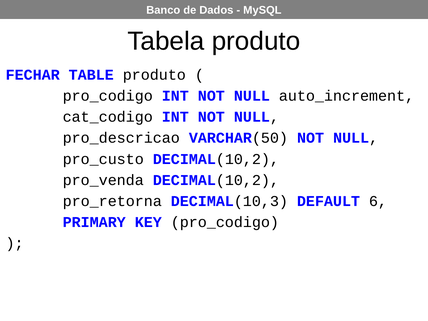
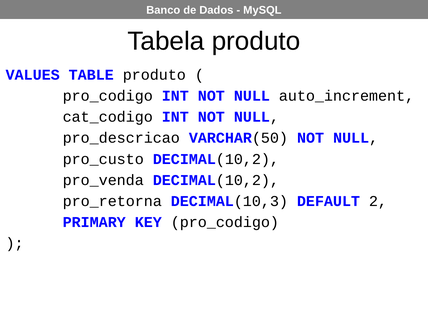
FECHAR: FECHAR -> VALUES
6: 6 -> 2
